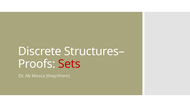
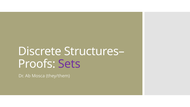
Sets colour: red -> purple
